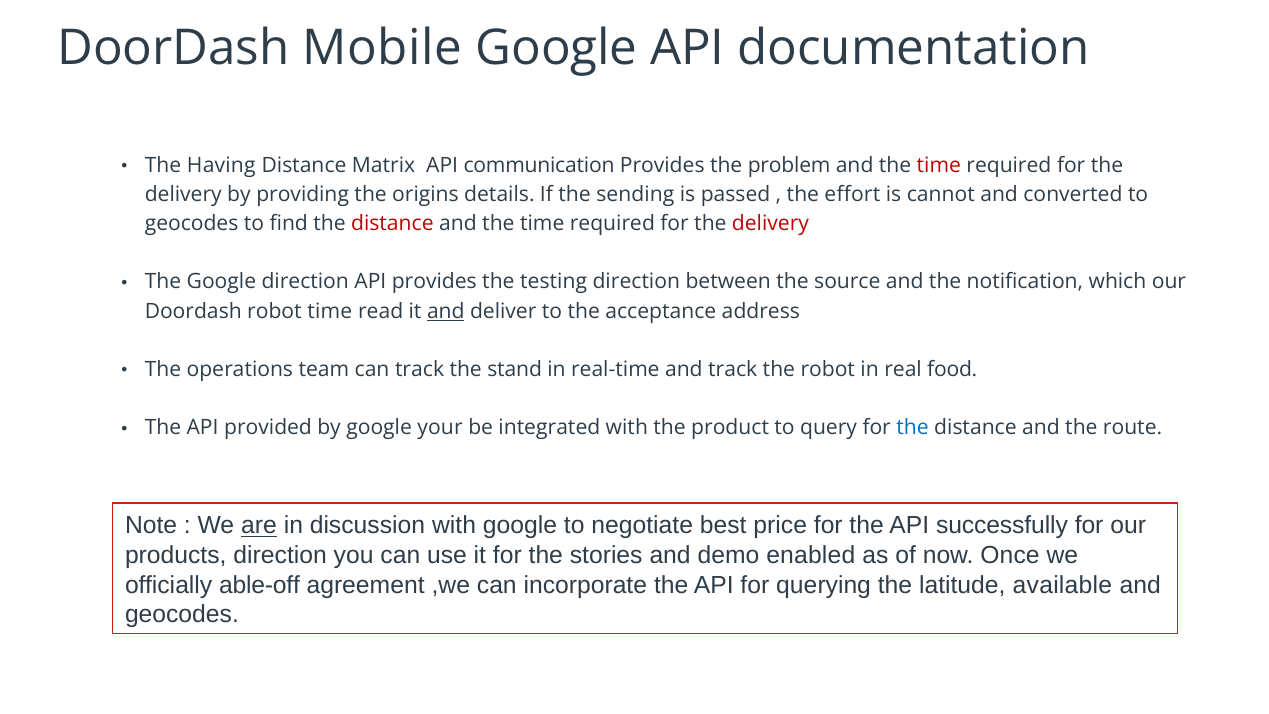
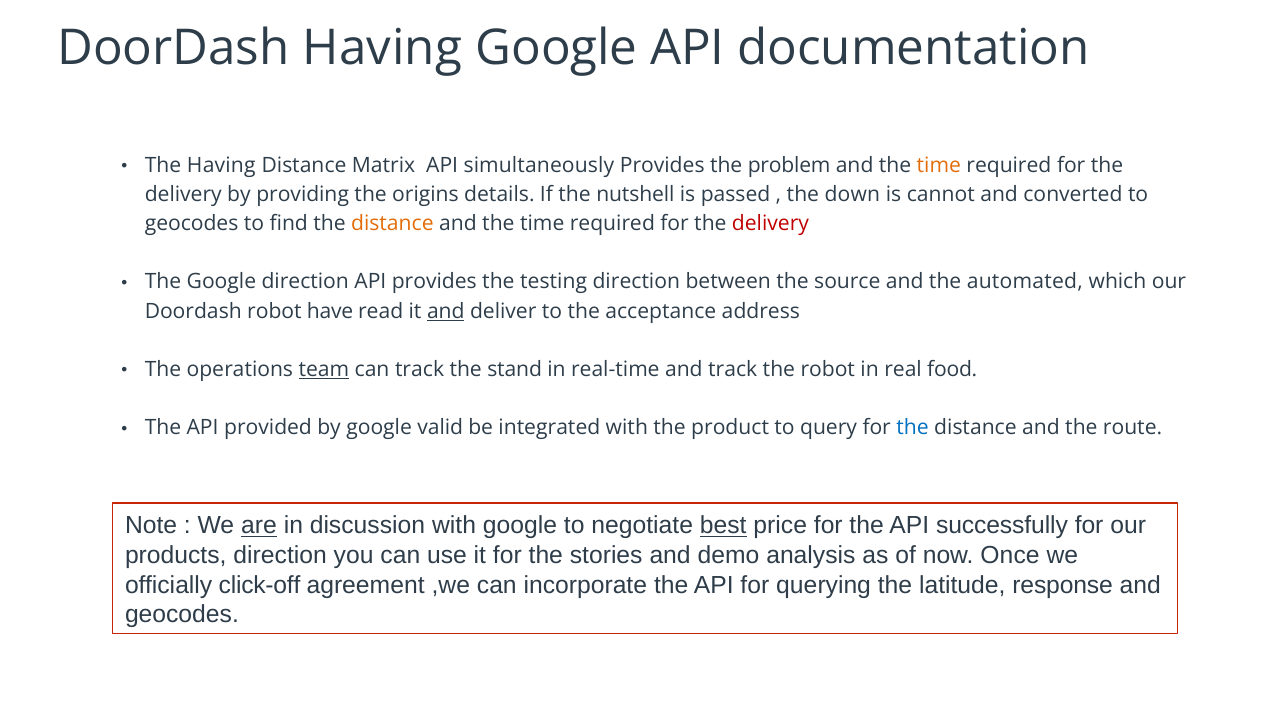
DoorDash Mobile: Mobile -> Having
communication: communication -> simultaneously
time at (939, 165) colour: red -> orange
sending: sending -> nutshell
effort: effort -> down
distance at (392, 224) colour: red -> orange
notification: notification -> automated
robot time: time -> have
team underline: none -> present
your: your -> valid
best underline: none -> present
enabled: enabled -> analysis
able-off: able-off -> click-off
available: available -> response
